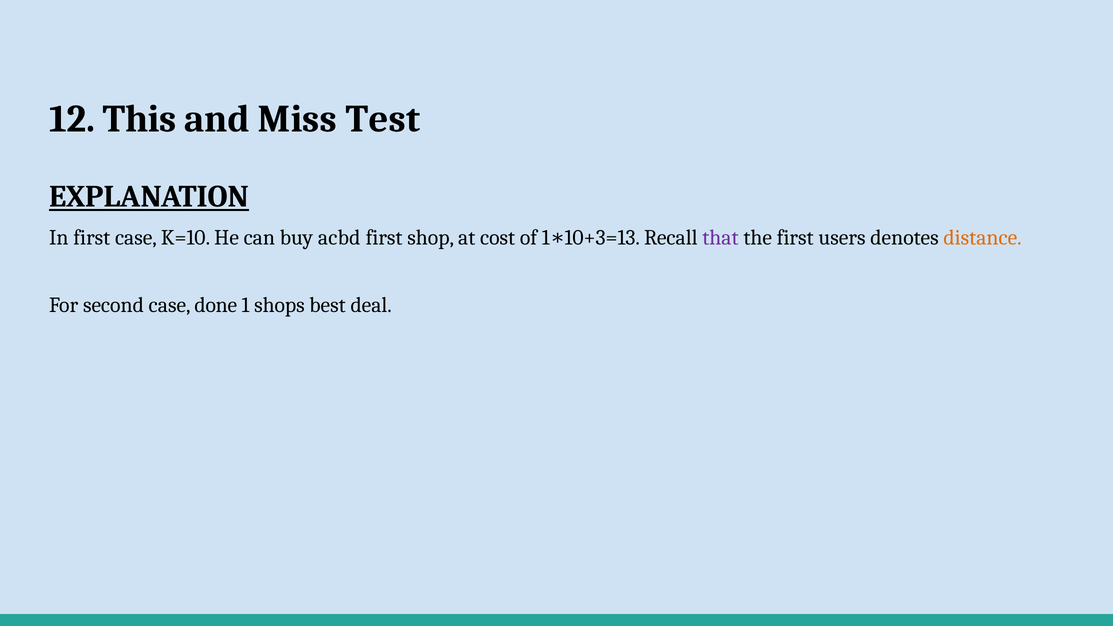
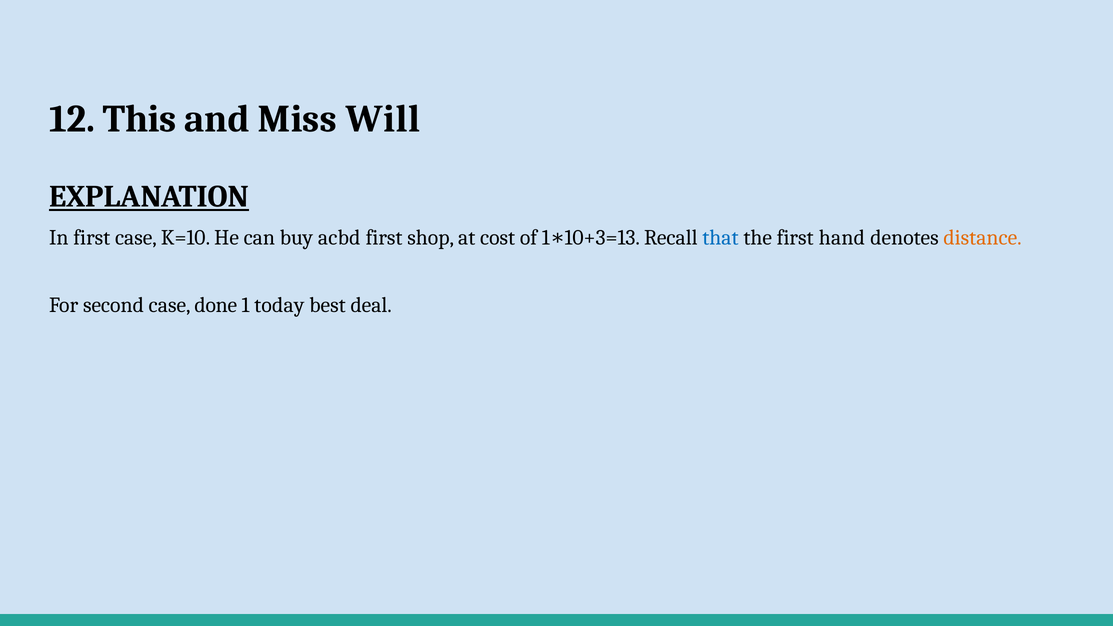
Test: Test -> Will
that colour: purple -> blue
users: users -> hand
shops: shops -> today
